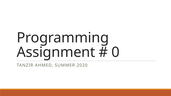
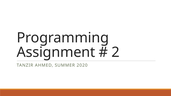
0: 0 -> 2
